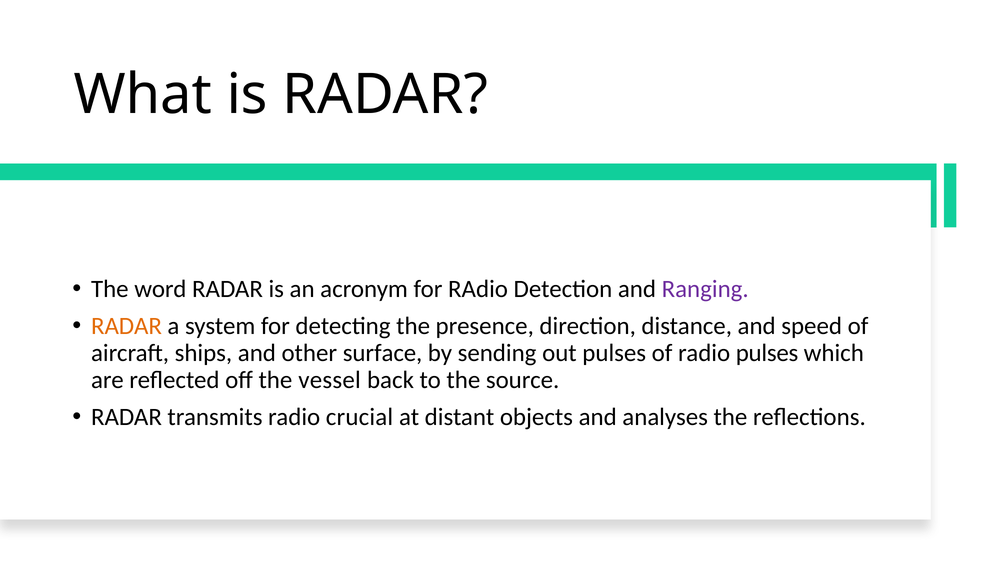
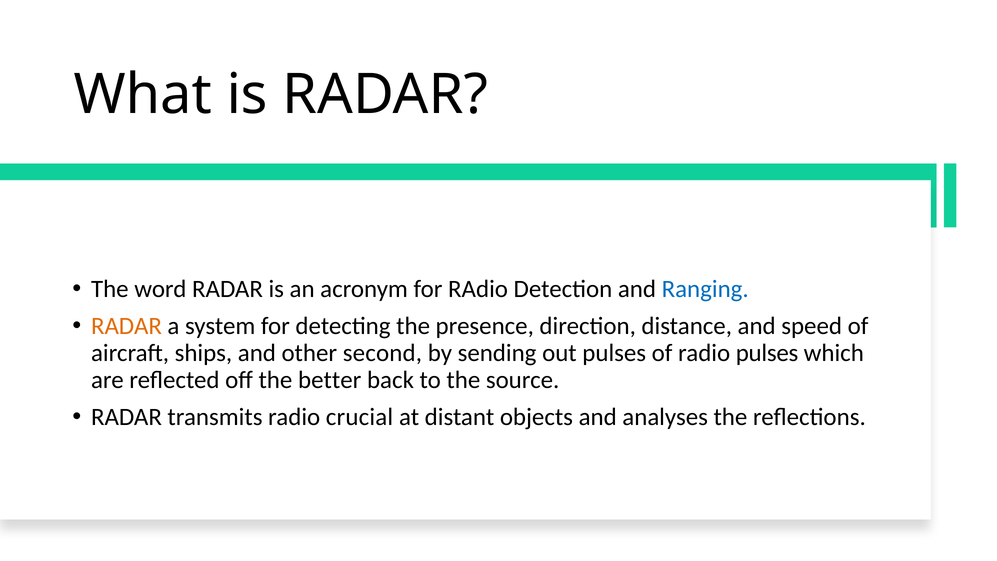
Ranging colour: purple -> blue
surface: surface -> second
vessel: vessel -> better
